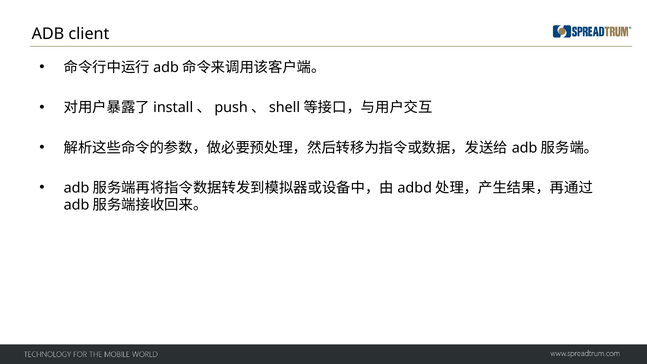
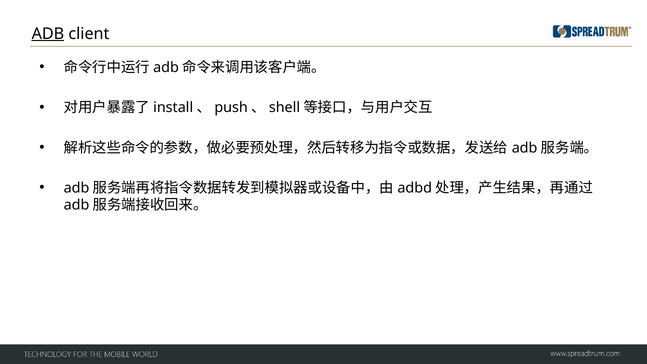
ADB underline: none -> present
